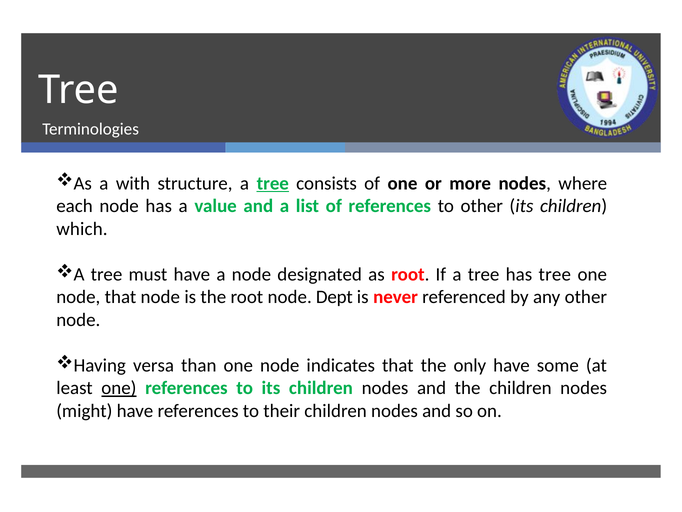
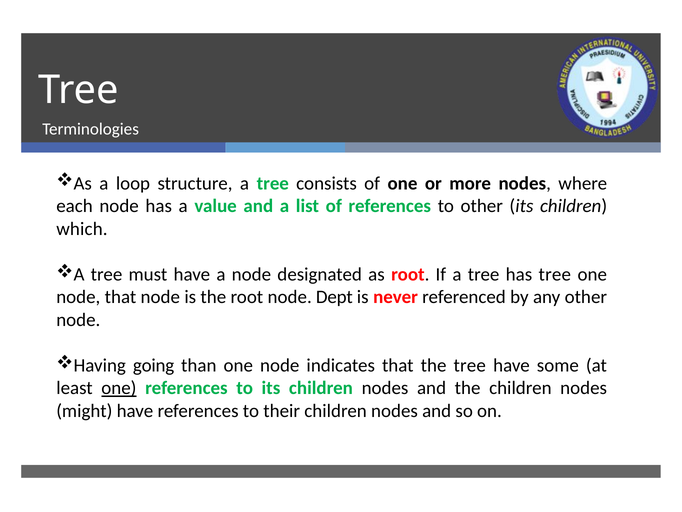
with: with -> loop
tree at (273, 183) underline: present -> none
versa: versa -> going
the only: only -> tree
